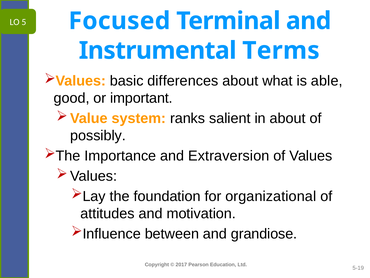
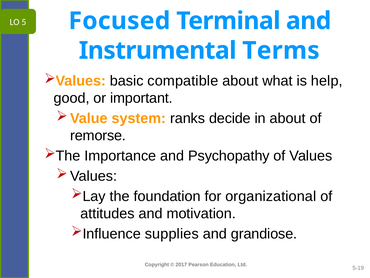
differences: differences -> compatible
able: able -> help
salient: salient -> decide
possibly: possibly -> remorse
Extraversion: Extraversion -> Psychopathy
between: between -> supplies
